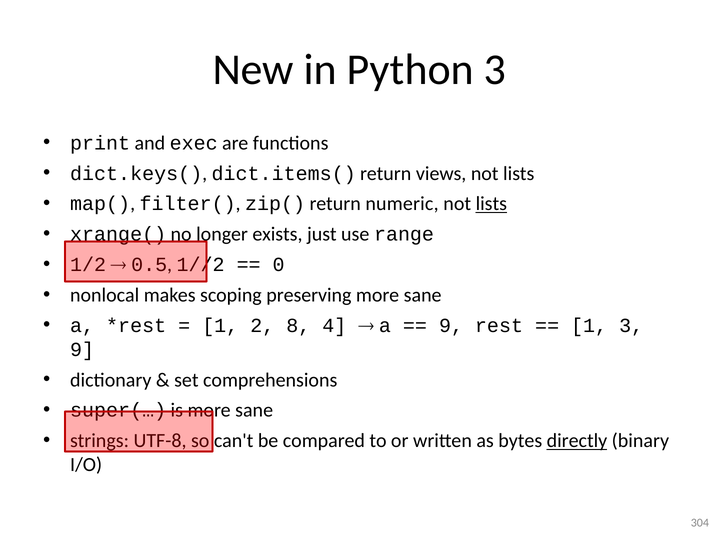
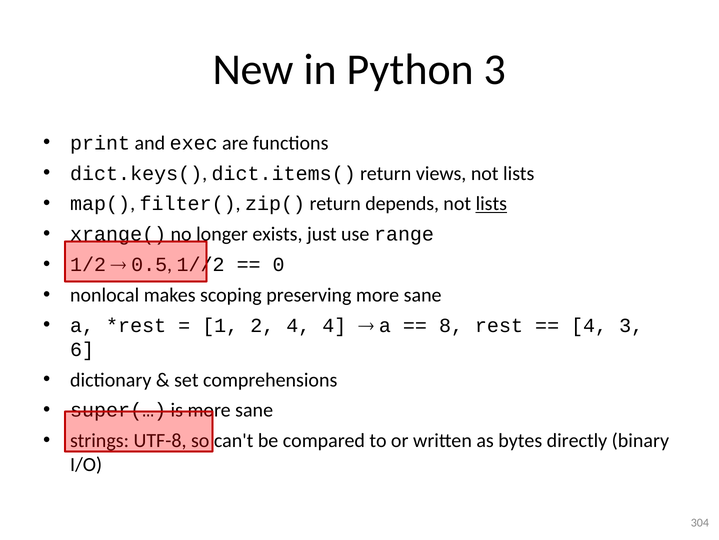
numeric: numeric -> depends
2 8: 8 -> 4
9 at (451, 325): 9 -> 8
1 at (589, 325): 1 -> 4
9 at (82, 349): 9 -> 6
directly underline: present -> none
